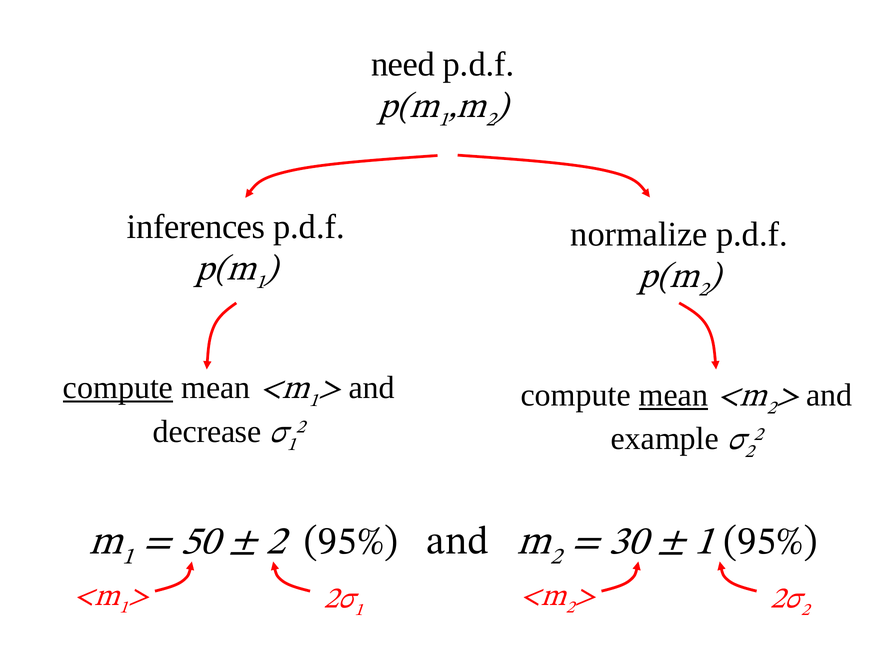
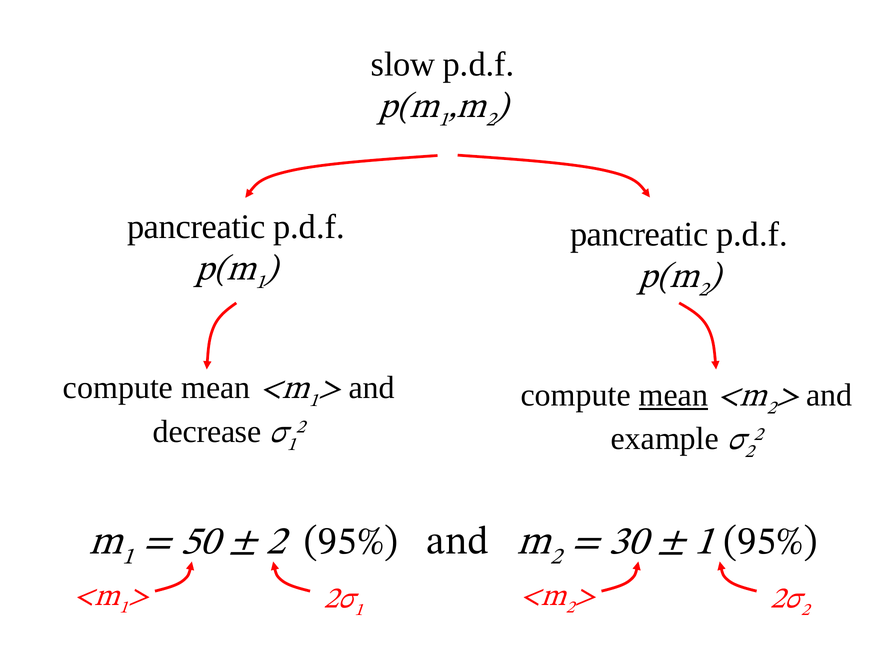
need: need -> slow
inferences at (196, 227): inferences -> pancreatic
normalize at (639, 234): normalize -> pancreatic
compute at (118, 388) underline: present -> none
